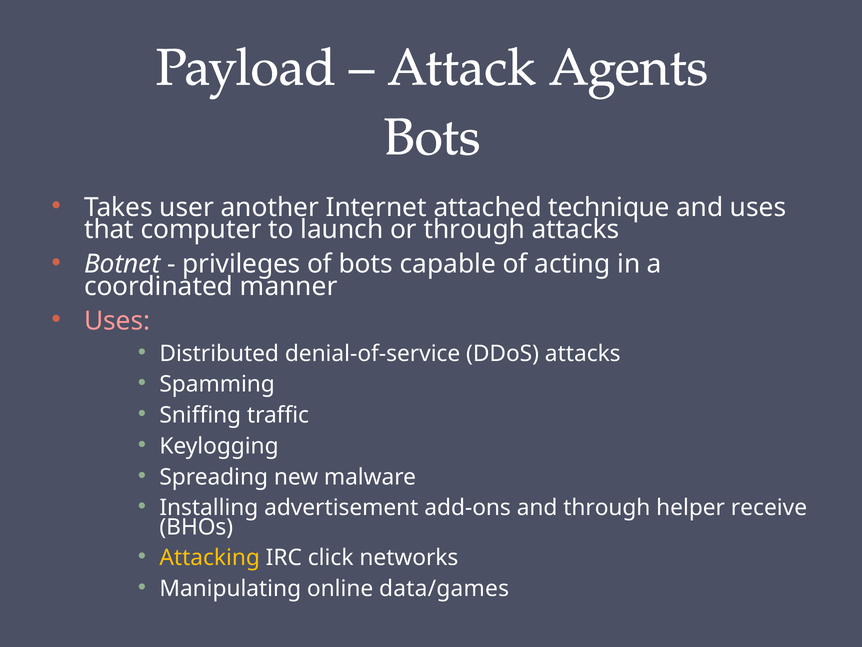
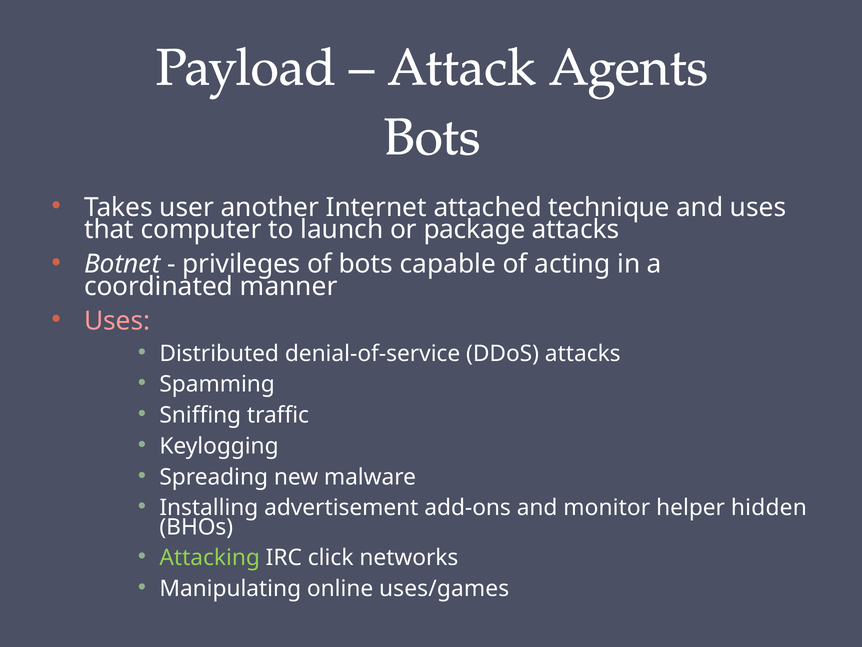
or through: through -> package
and through: through -> monitor
receive: receive -> hidden
Attacking colour: yellow -> light green
data/games: data/games -> uses/games
